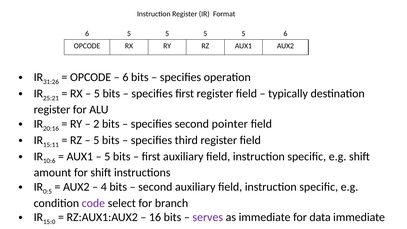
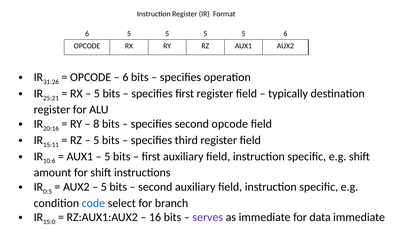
2: 2 -> 8
second pointer: pointer -> opcode
4 at (104, 187): 4 -> 5
code colour: purple -> blue
